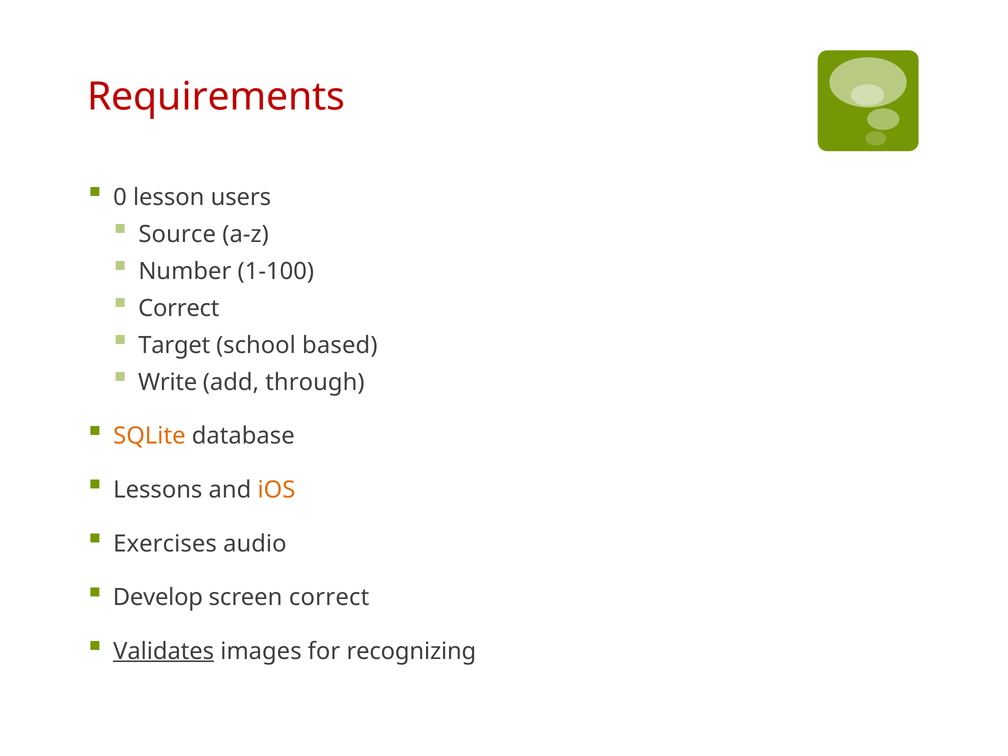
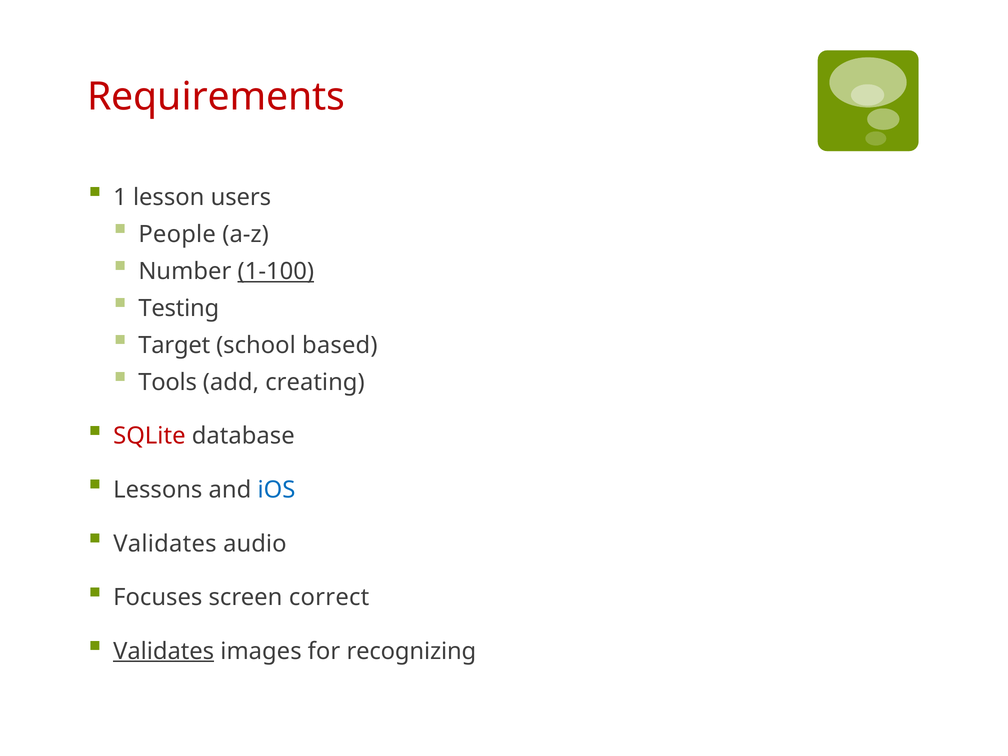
0: 0 -> 1
Source: Source -> People
1-100 underline: none -> present
Correct at (179, 308): Correct -> Testing
Write: Write -> Tools
through: through -> creating
SQLite colour: orange -> red
iOS colour: orange -> blue
Exercises at (165, 544): Exercises -> Validates
Develop: Develop -> Focuses
